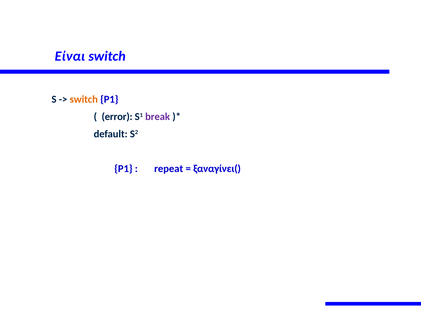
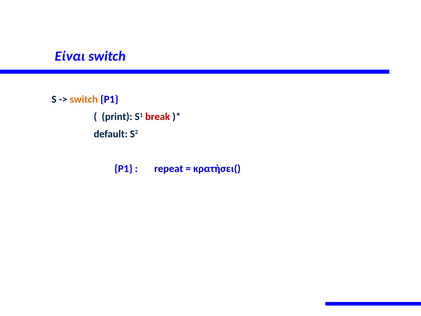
error: error -> print
break colour: purple -> red
ξαναγίνει(: ξαναγίνει( -> κρατήσει(
